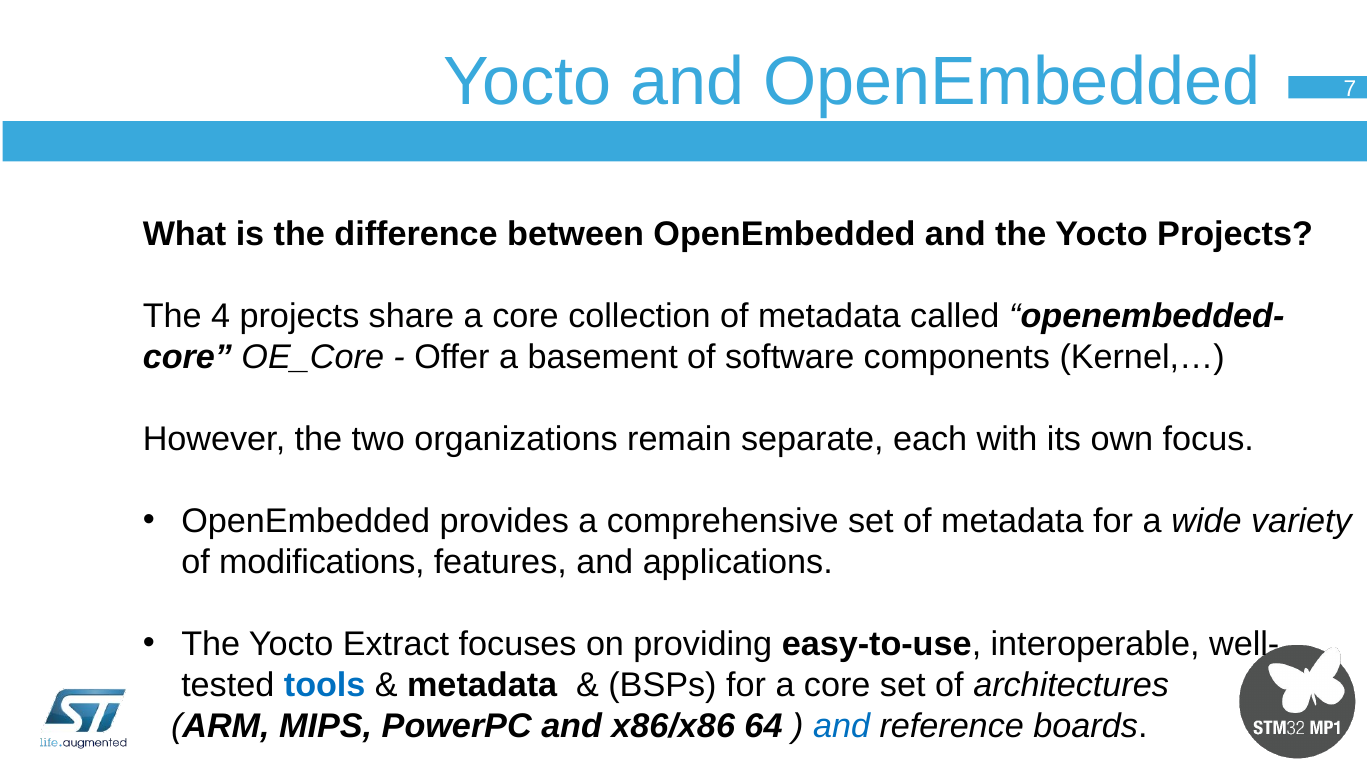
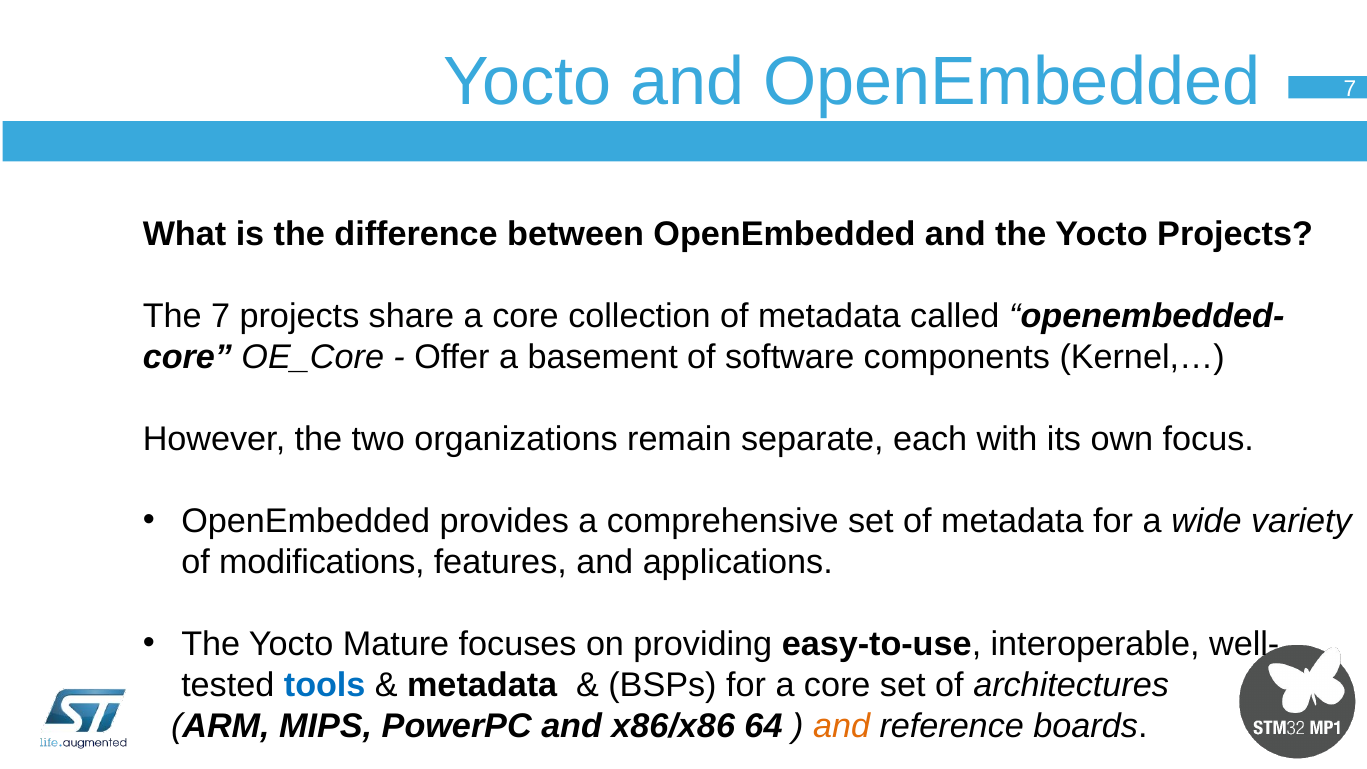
The 4: 4 -> 7
Extract: Extract -> Mature
and at (842, 727) colour: blue -> orange
